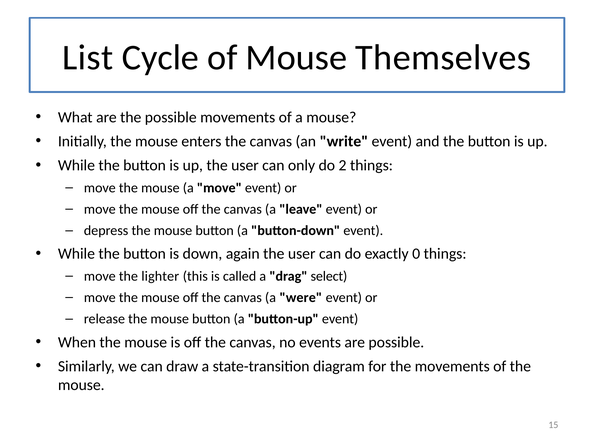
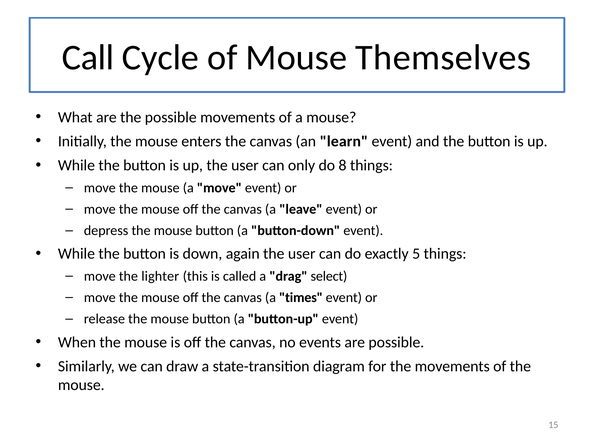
List: List -> Call
write: write -> learn
2: 2 -> 8
0: 0 -> 5
were: were -> times
